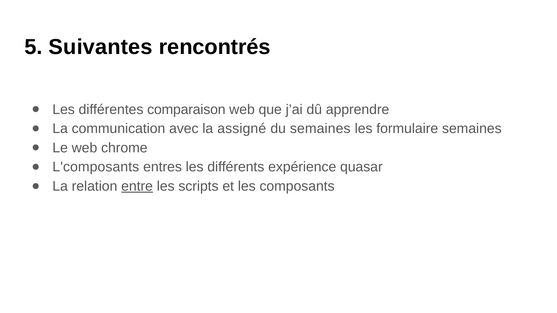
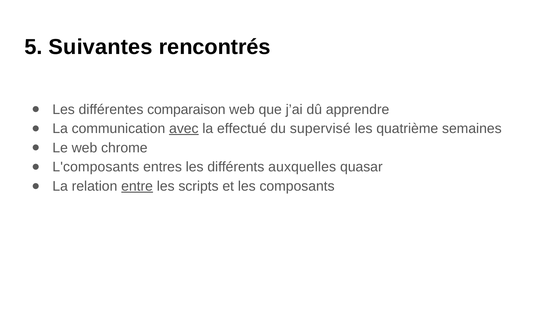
avec underline: none -> present
assigné: assigné -> effectué
du semaines: semaines -> supervisé
formulaire: formulaire -> quatrième
expérience: expérience -> auxquelles
